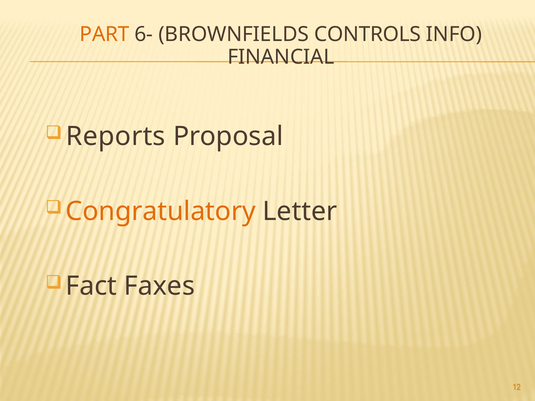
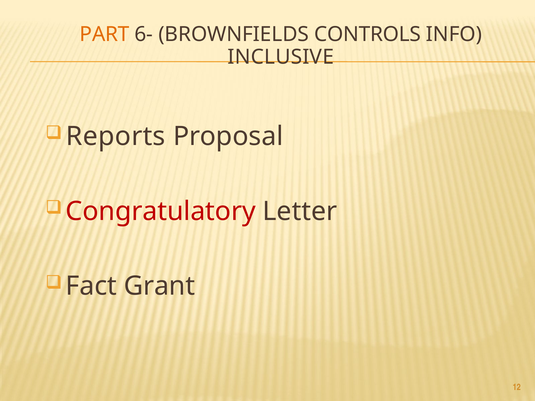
FINANCIAL: FINANCIAL -> INCLUSIVE
Congratulatory colour: orange -> red
Faxes: Faxes -> Grant
